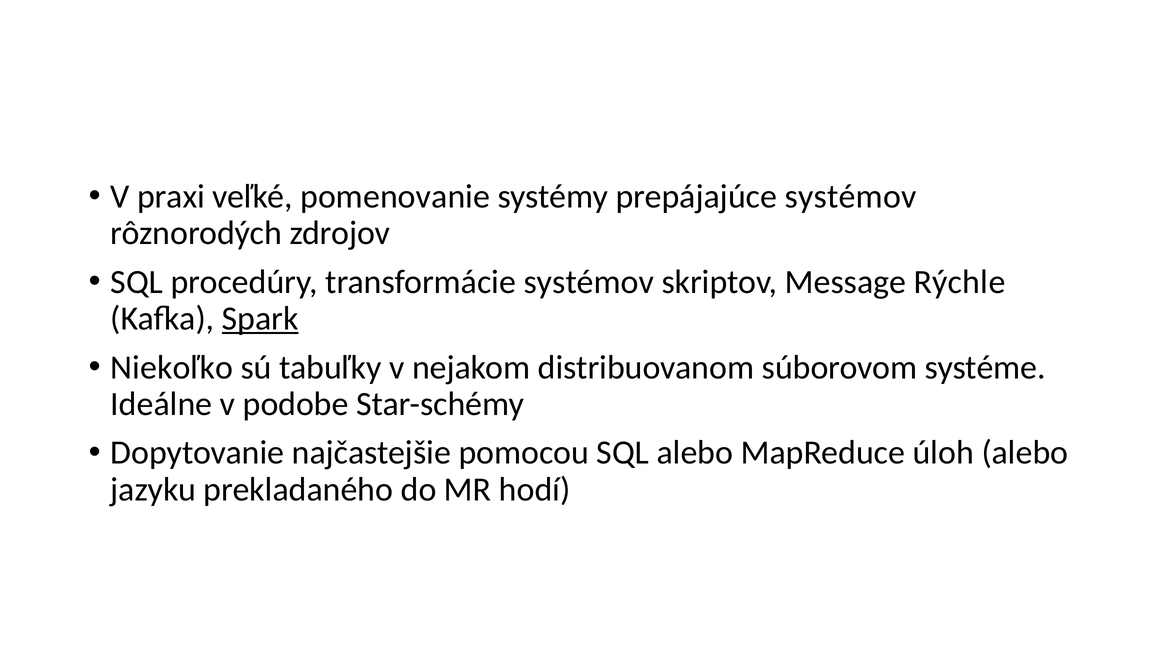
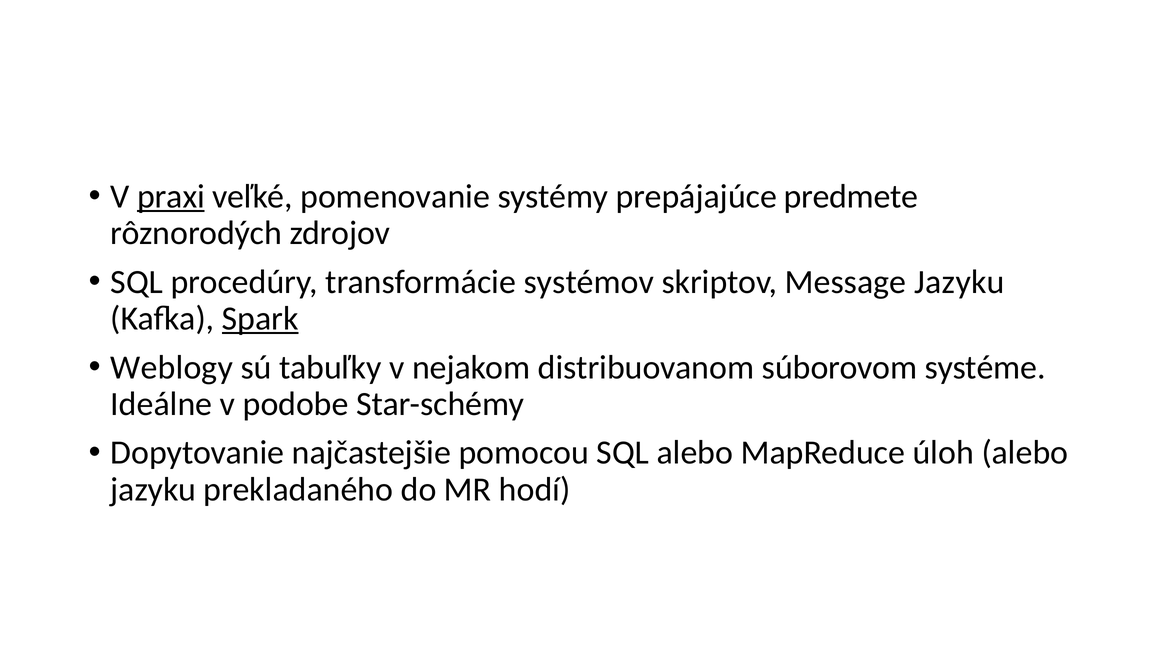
praxi underline: none -> present
prepájajúce systémov: systémov -> predmete
Message Rýchle: Rýchle -> Jazyku
Niekoľko: Niekoľko -> Weblogy
